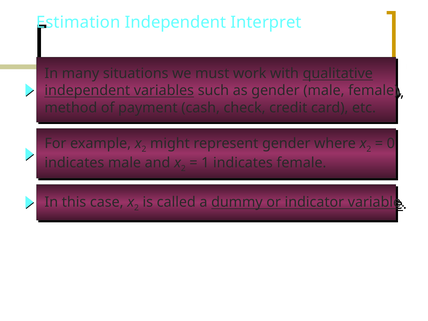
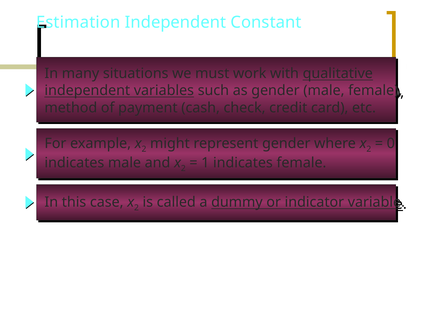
Interpret: Interpret -> Constant
